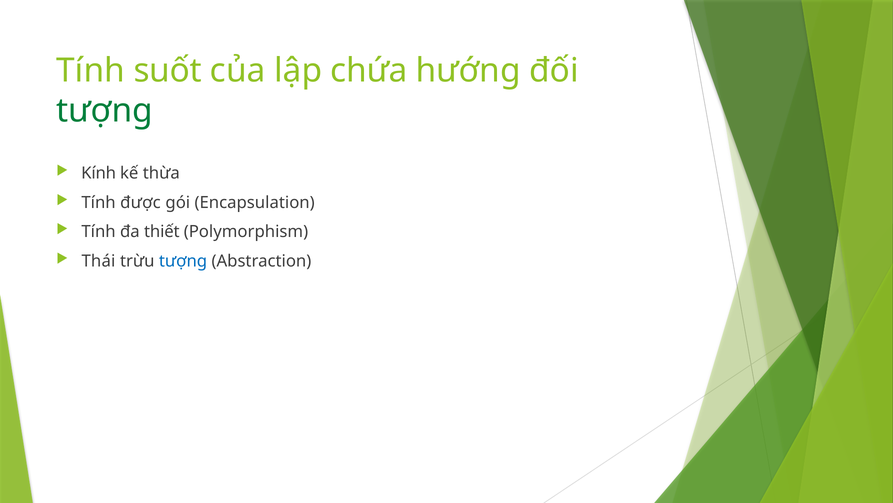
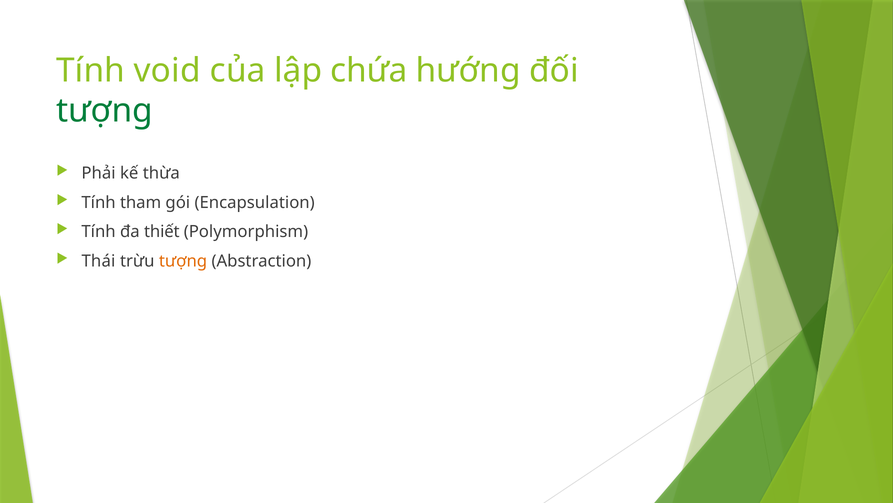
suốt: suốt -> void
Kính: Kính -> Phải
được: được -> tham
tượng at (183, 261) colour: blue -> orange
